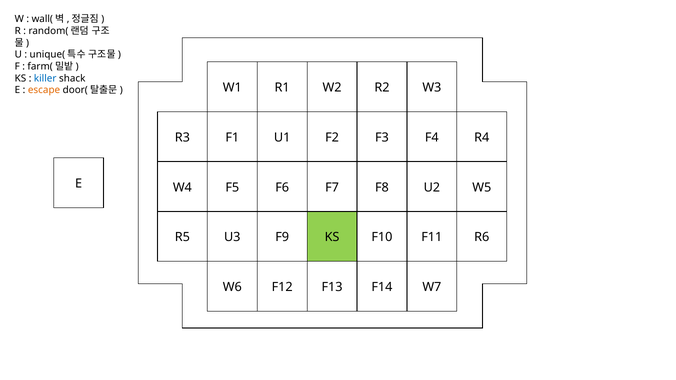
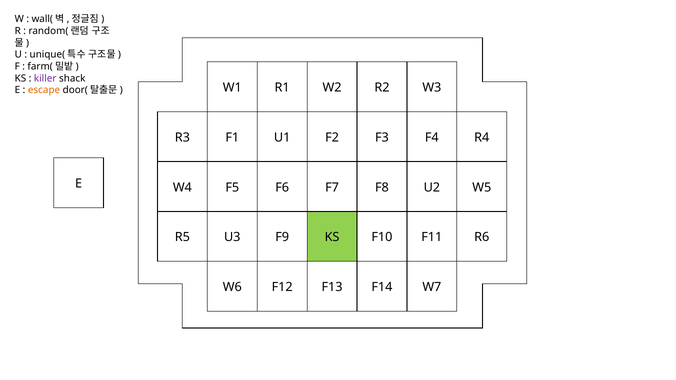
killer colour: blue -> purple
